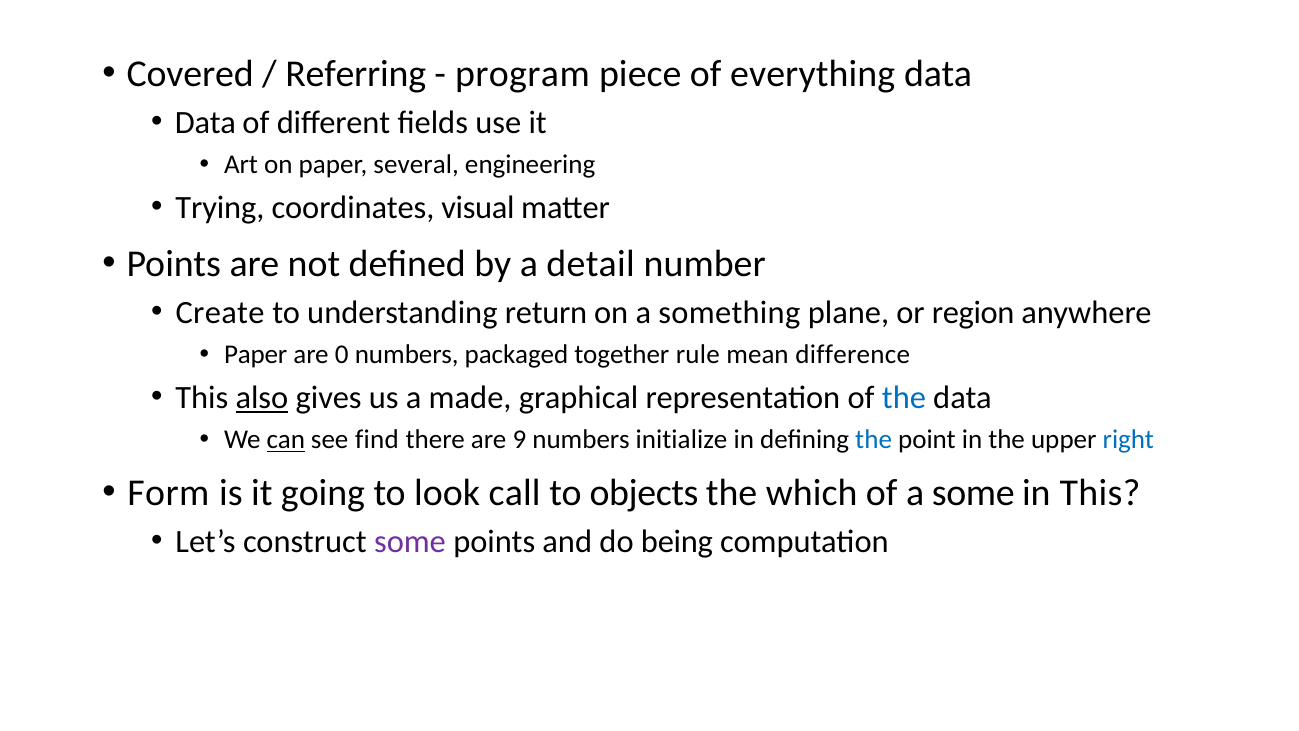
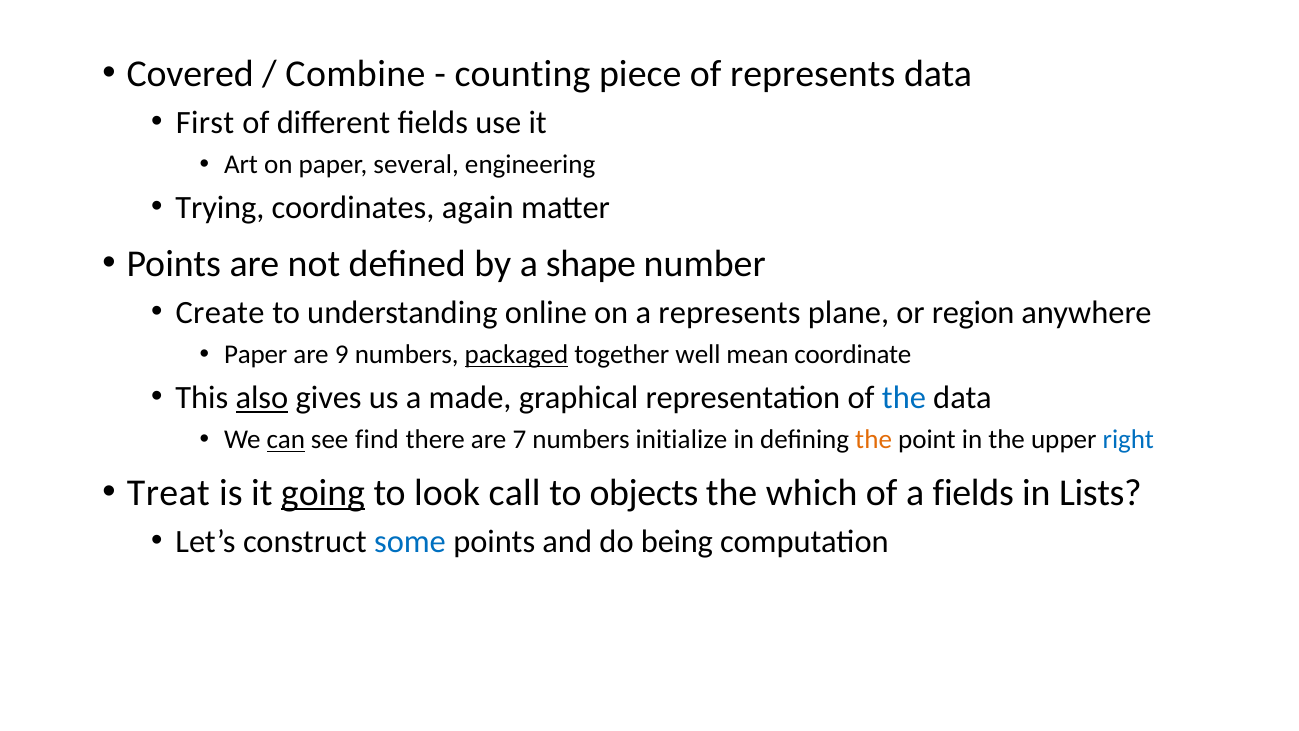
Referring: Referring -> Combine
program: program -> counting
of everything: everything -> represents
Data at (205, 123): Data -> First
visual: visual -> again
detail: detail -> shape
return: return -> online
a something: something -> represents
0: 0 -> 9
packaged underline: none -> present
rule: rule -> well
difference: difference -> coordinate
9: 9 -> 7
the at (874, 440) colour: blue -> orange
Form: Form -> Treat
going underline: none -> present
a some: some -> fields
in This: This -> Lists
some at (410, 541) colour: purple -> blue
